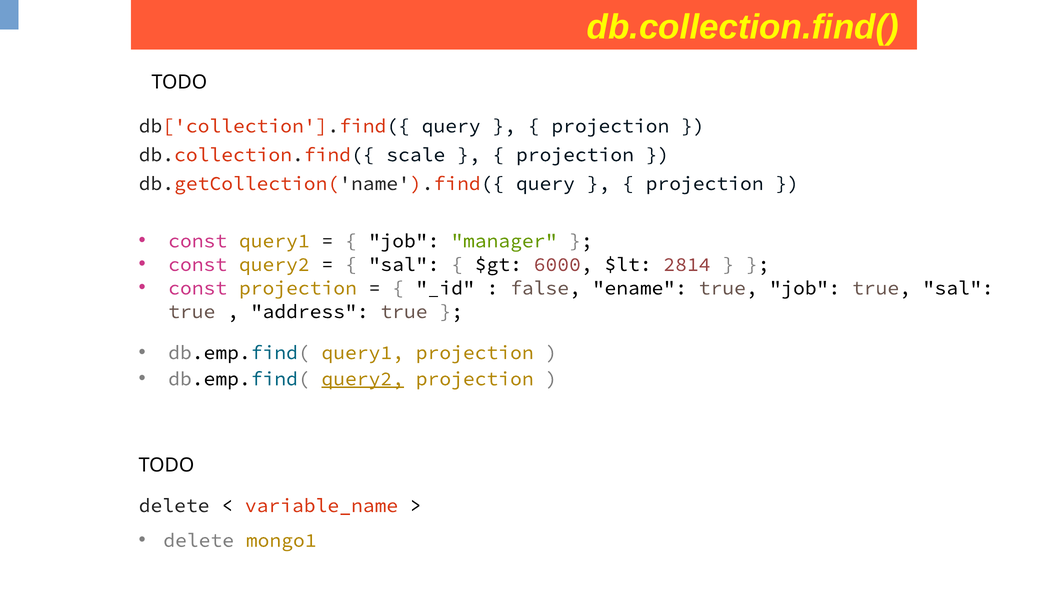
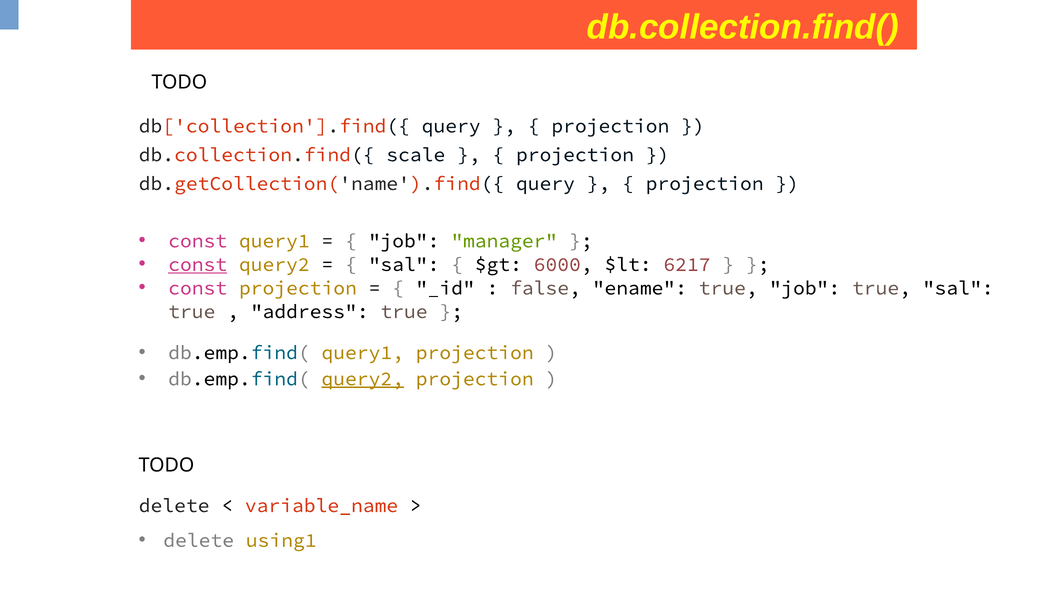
const at (198, 265) underline: none -> present
2814: 2814 -> 6217
mongo1: mongo1 -> using1
